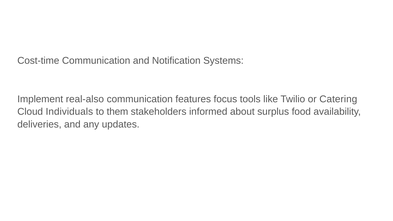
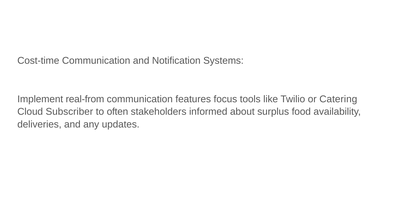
real-also: real-also -> real-from
Individuals: Individuals -> Subscriber
them: them -> often
